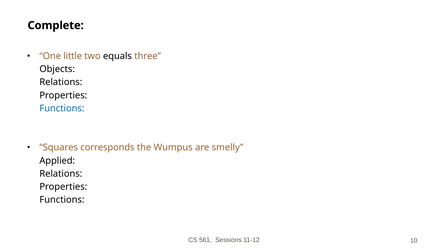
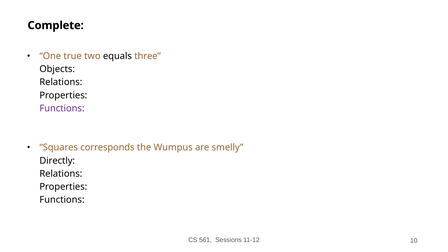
little: little -> true
Functions at (62, 108) colour: blue -> purple
Applied: Applied -> Directly
